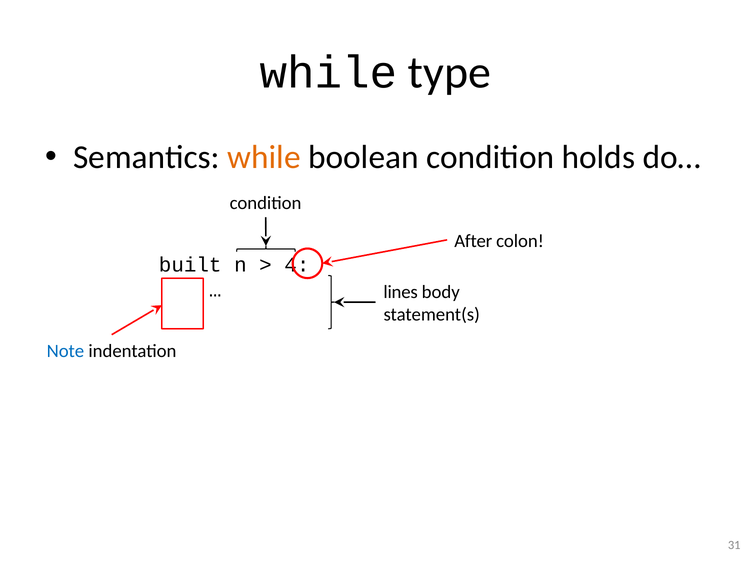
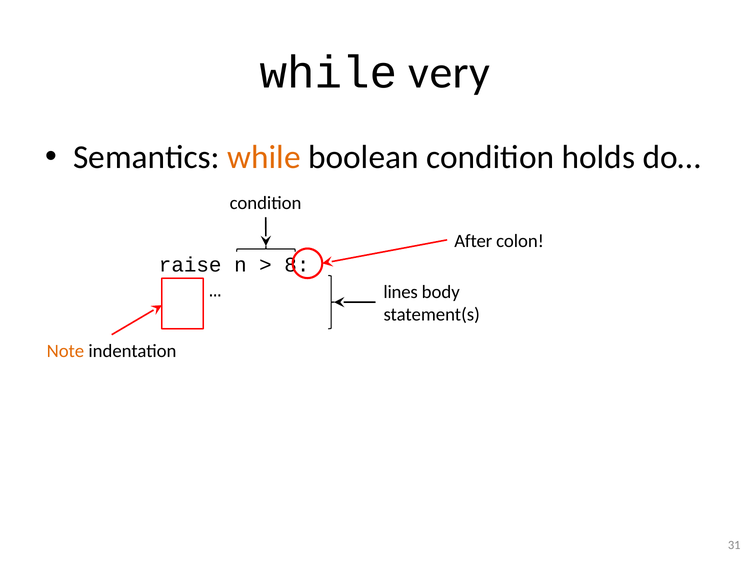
type: type -> very
built: built -> raise
4: 4 -> 8
Note colour: blue -> orange
